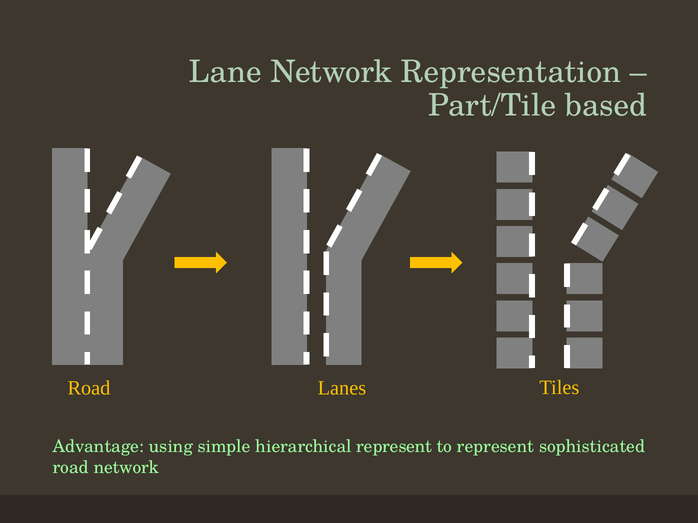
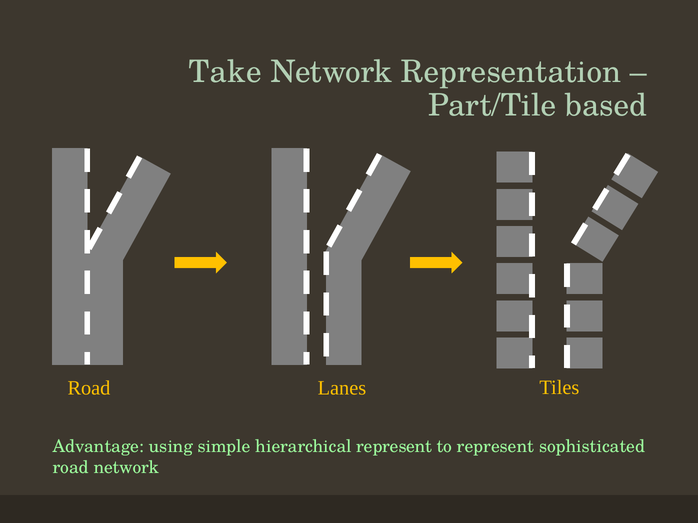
Lane: Lane -> Take
